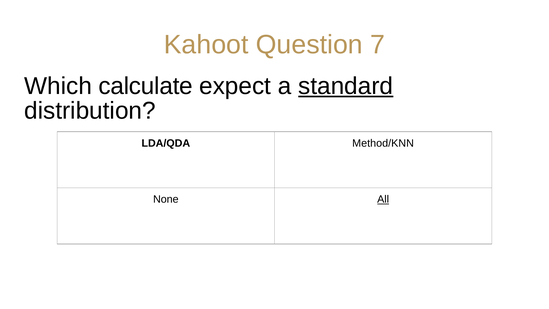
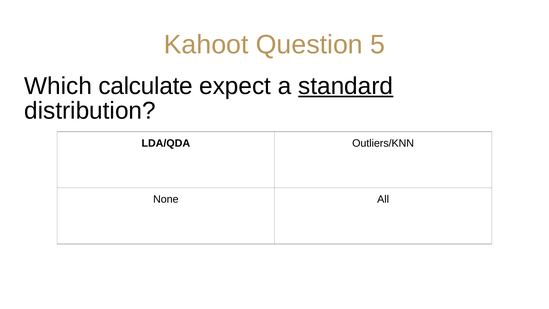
7: 7 -> 5
Method/KNN: Method/KNN -> Outliers/KNN
All underline: present -> none
